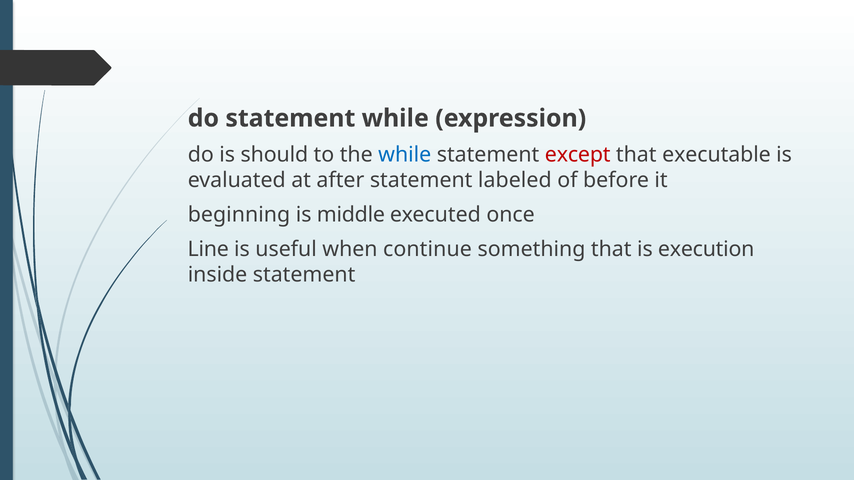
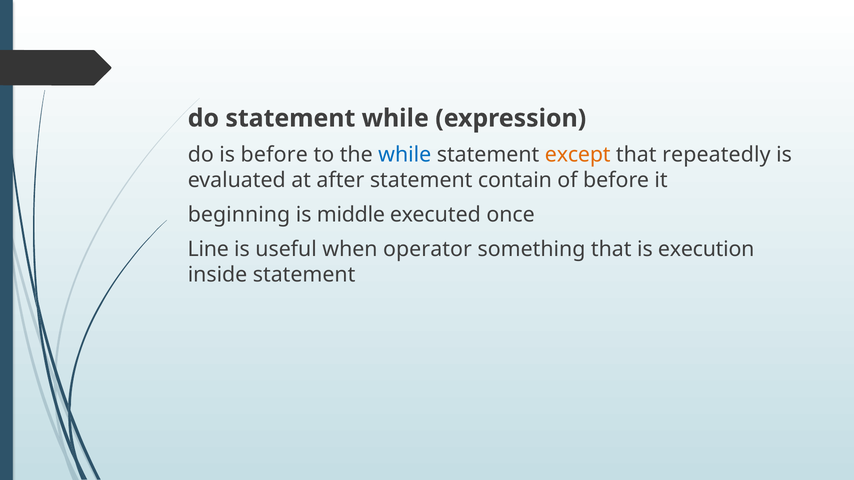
is should: should -> before
except colour: red -> orange
executable: executable -> repeatedly
labeled: labeled -> contain
continue: continue -> operator
